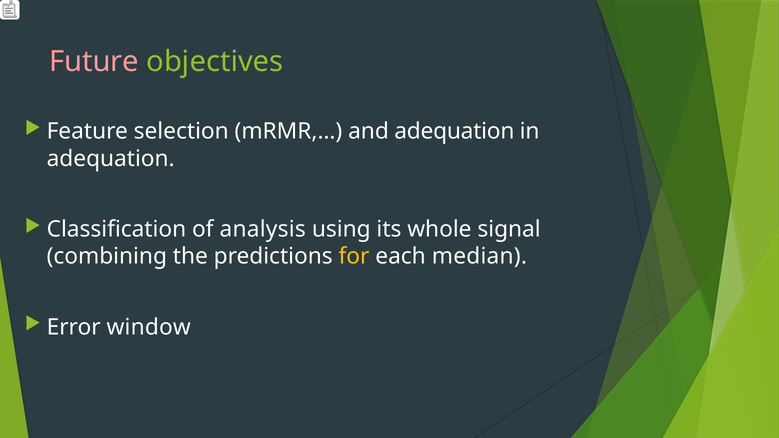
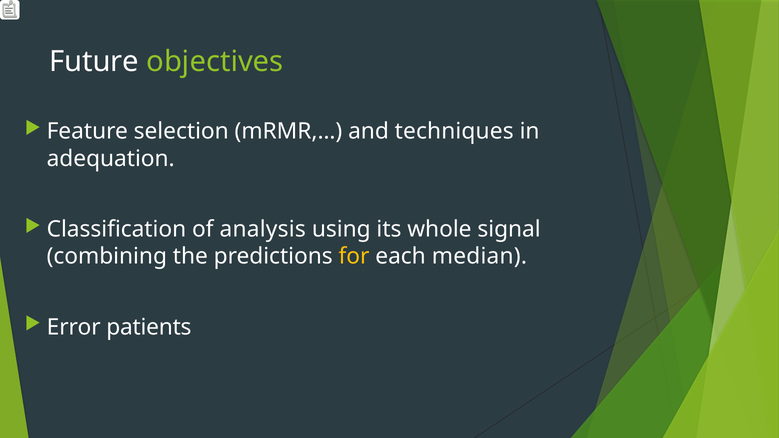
Future colour: pink -> white
and adequation: adequation -> techniques
window: window -> patients
